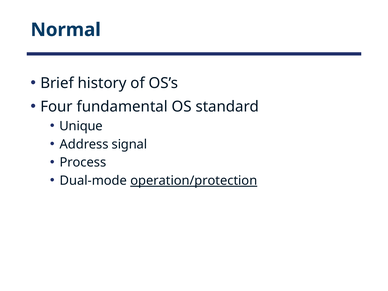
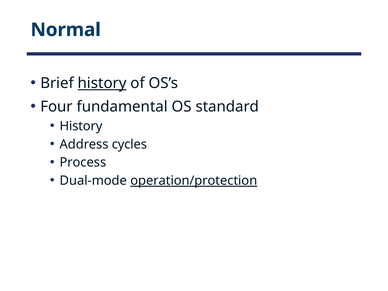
history at (102, 83) underline: none -> present
Unique at (81, 126): Unique -> History
signal: signal -> cycles
